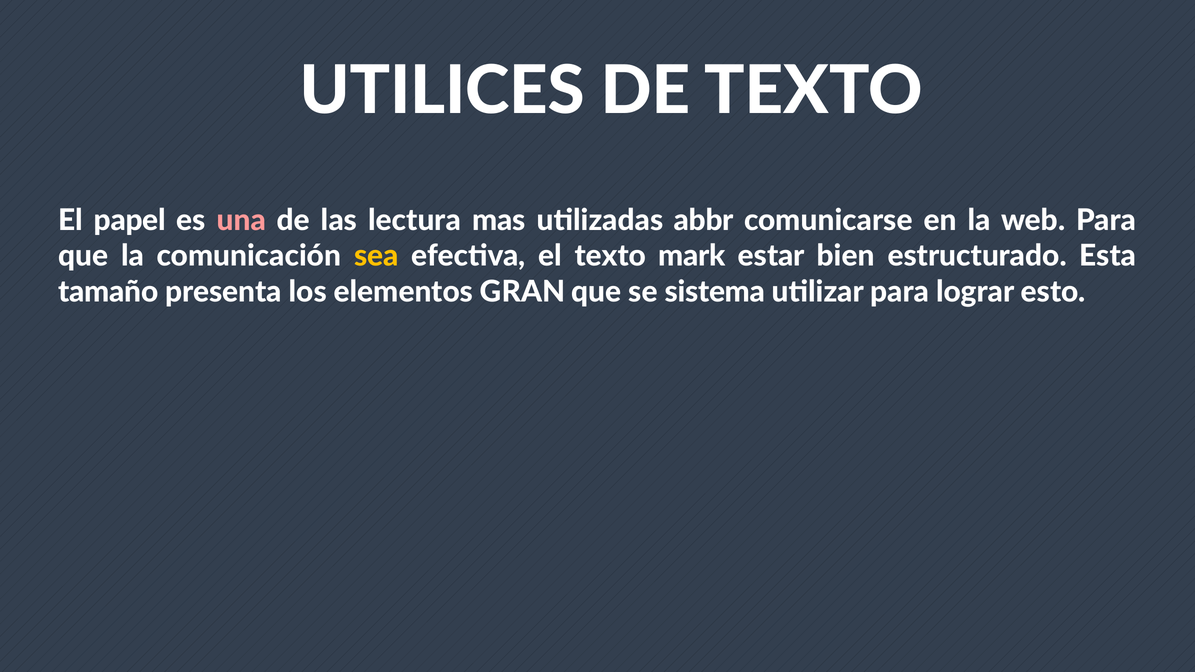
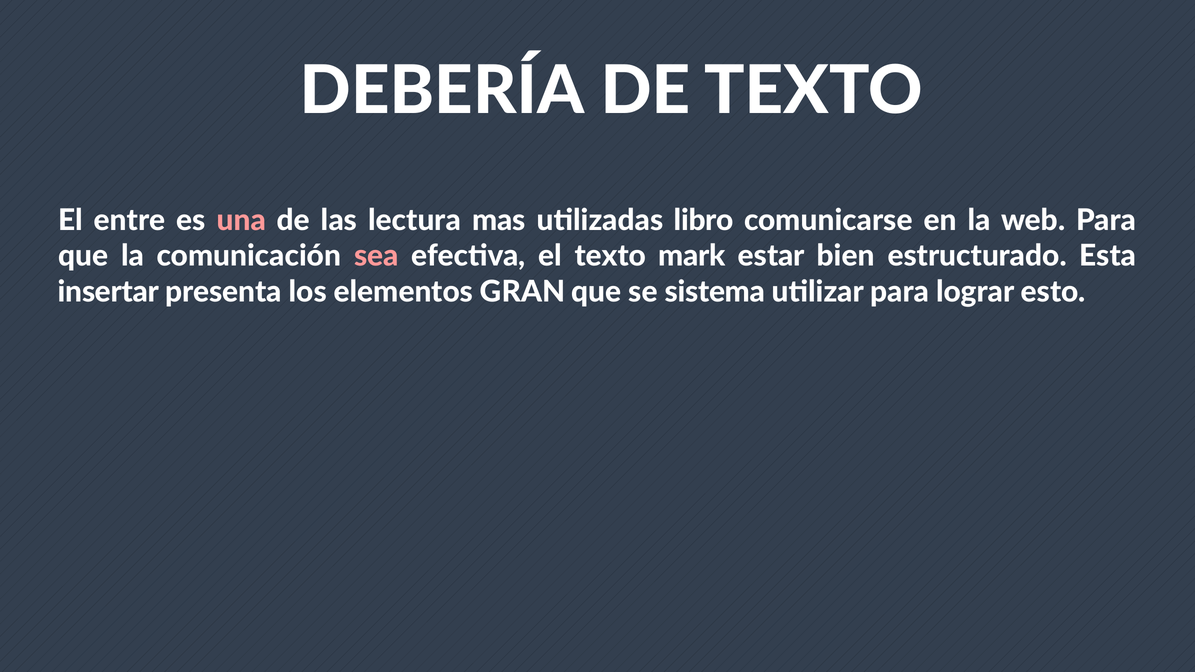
UTILICES: UTILICES -> DEBERÍA
papel: papel -> entre
abbr: abbr -> libro
sea colour: yellow -> pink
tamaño: tamaño -> insertar
